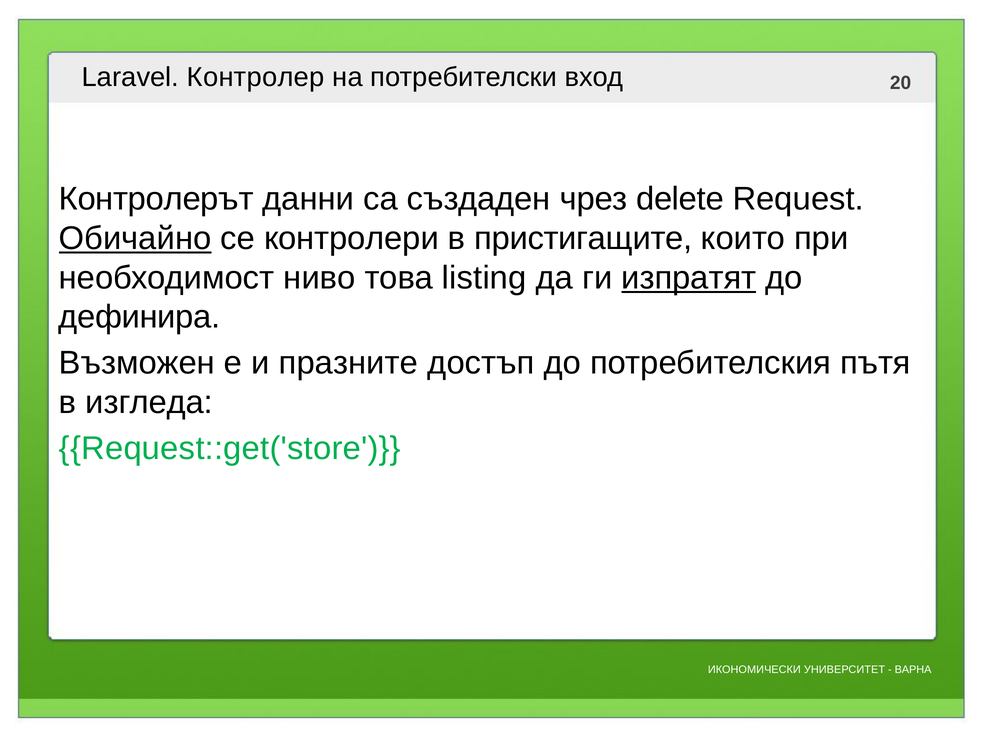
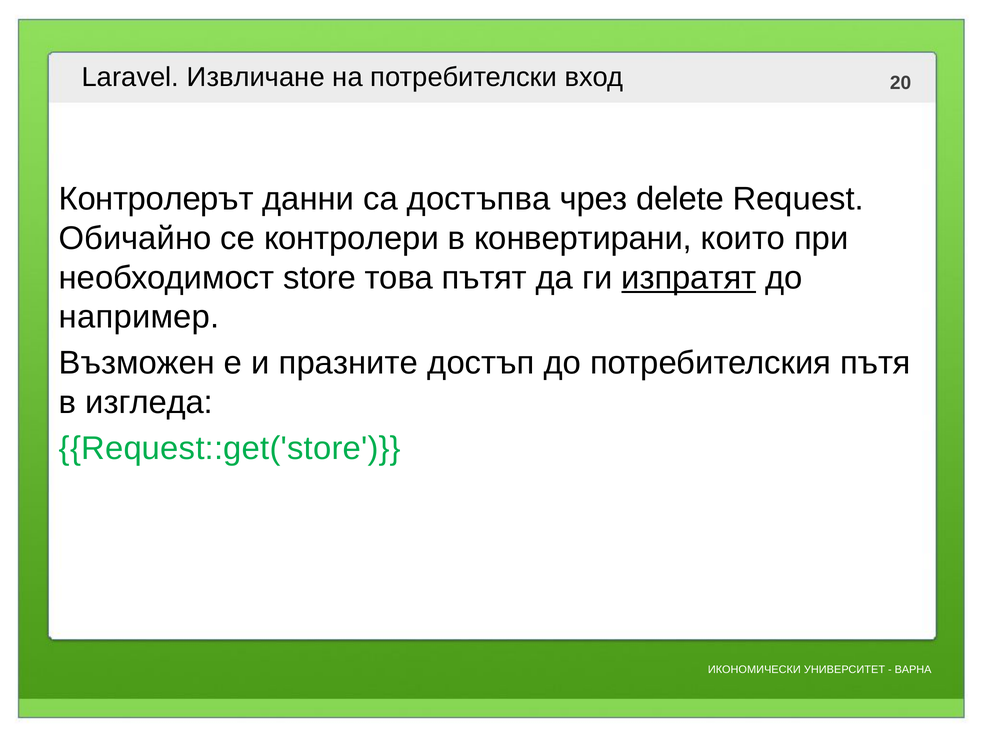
Контролер: Контролер -> Извличане
създаден: създаден -> достъпва
Обичайно underline: present -> none
пристигащите: пристигащите -> конвертирани
ниво: ниво -> store
listing: listing -> пътят
дефинира: дефинира -> например
